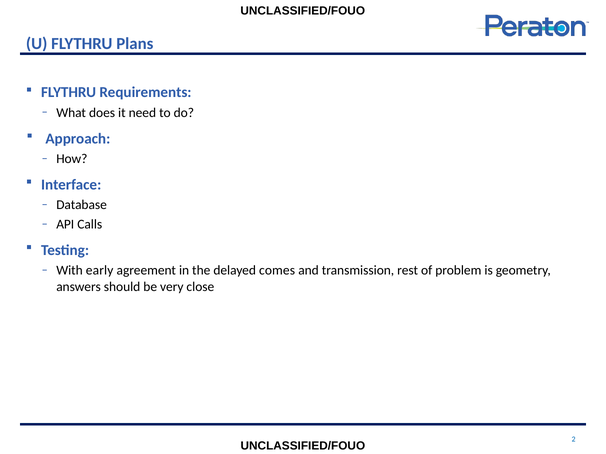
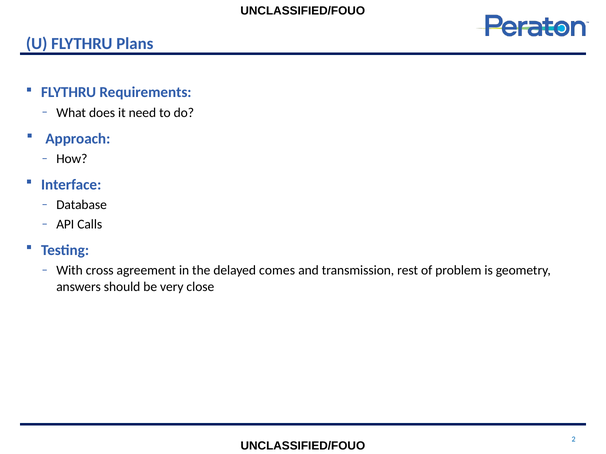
early: early -> cross
